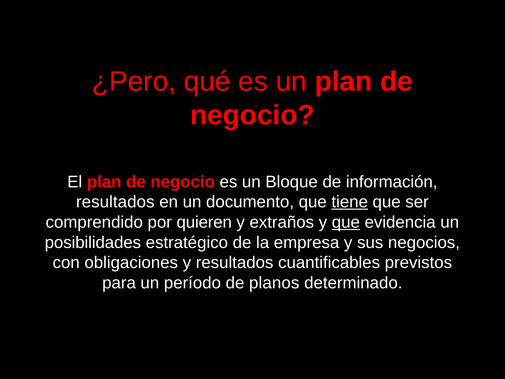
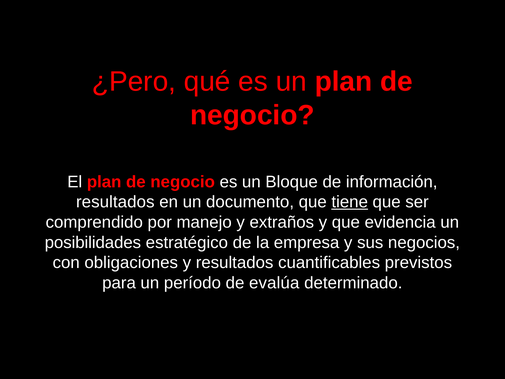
quieren: quieren -> manejo
que at (346, 222) underline: present -> none
planos: planos -> evalúa
